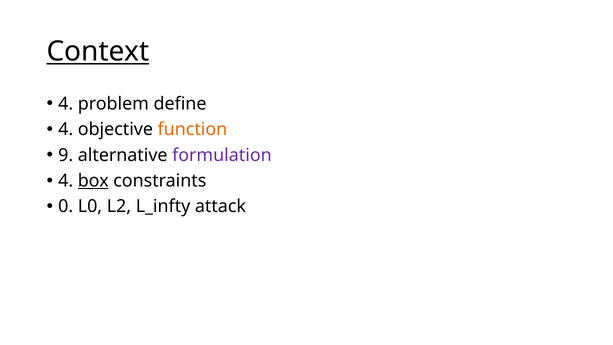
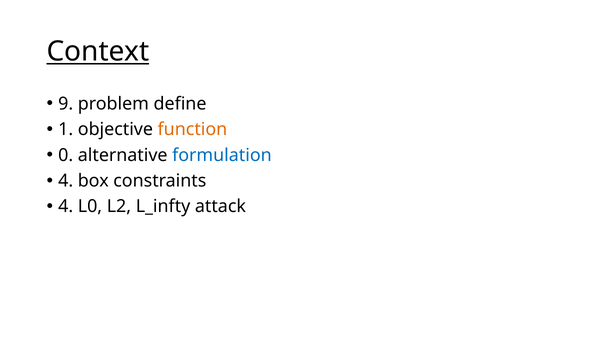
4 at (66, 104): 4 -> 9
4 at (66, 129): 4 -> 1
9: 9 -> 0
formulation colour: purple -> blue
box underline: present -> none
0 at (66, 206): 0 -> 4
